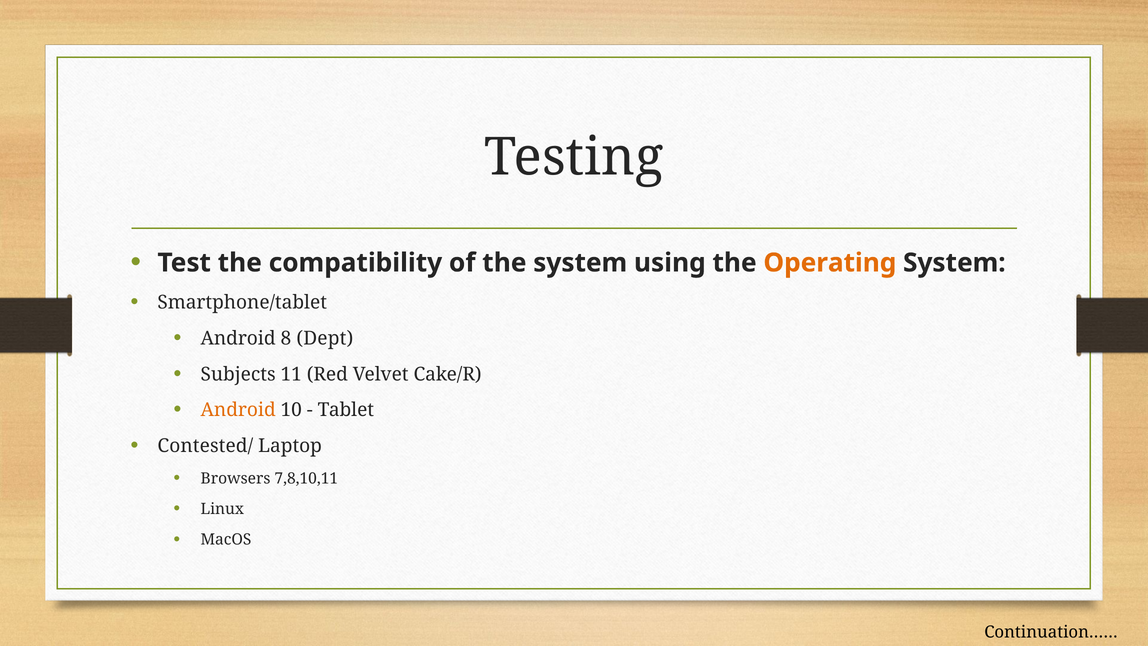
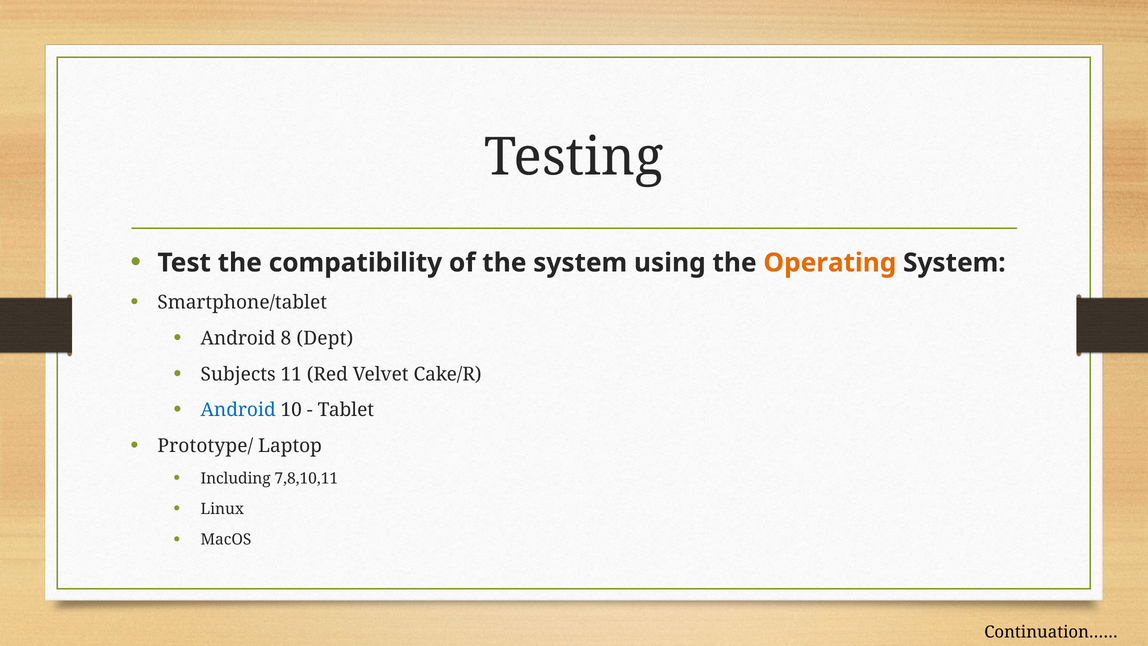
Android at (238, 410) colour: orange -> blue
Contested/: Contested/ -> Prototype/
Browsers: Browsers -> Including
